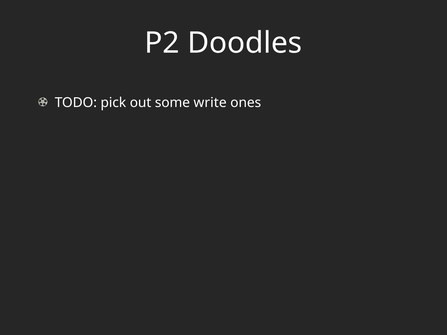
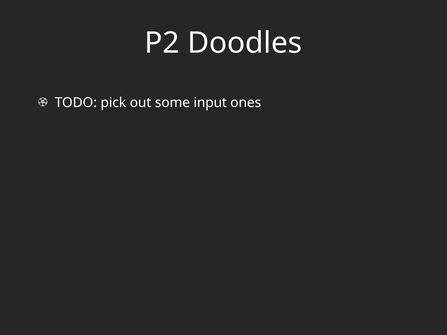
write: write -> input
